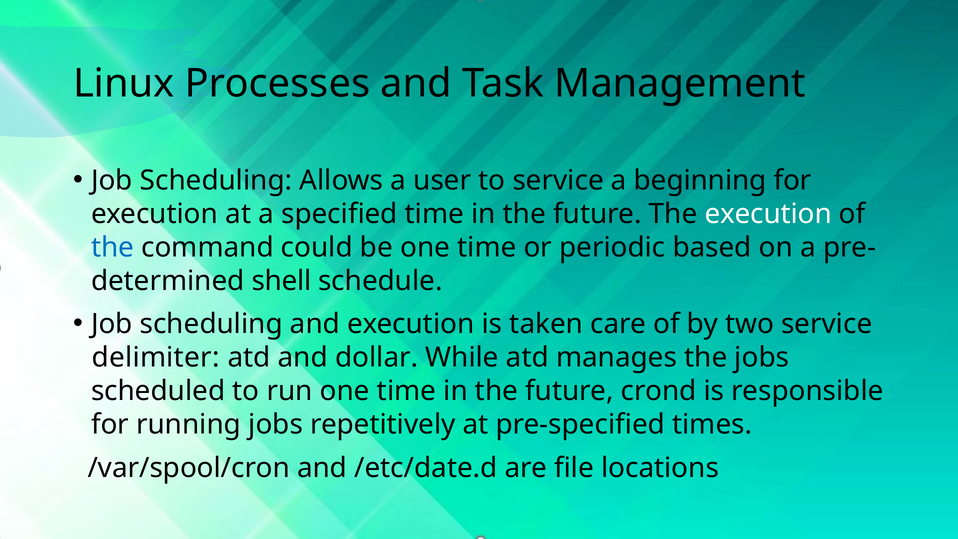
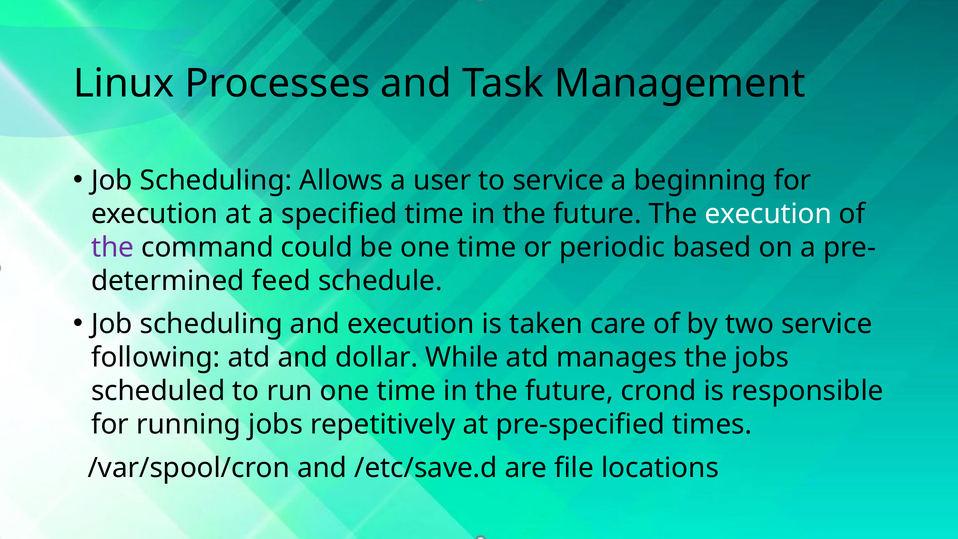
the at (113, 247) colour: blue -> purple
shell: shell -> feed
delimiter: delimiter -> following
/etc/date.d: /etc/date.d -> /etc/save.d
